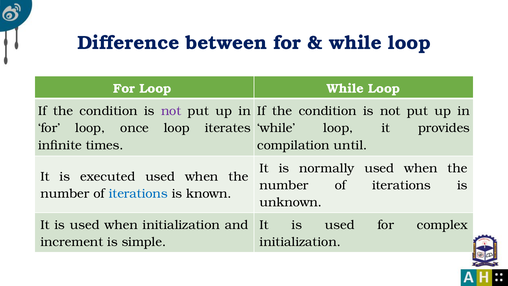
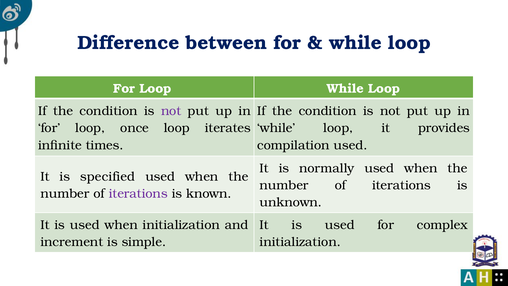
compilation until: until -> used
executed: executed -> specified
iterations at (138, 194) colour: blue -> purple
